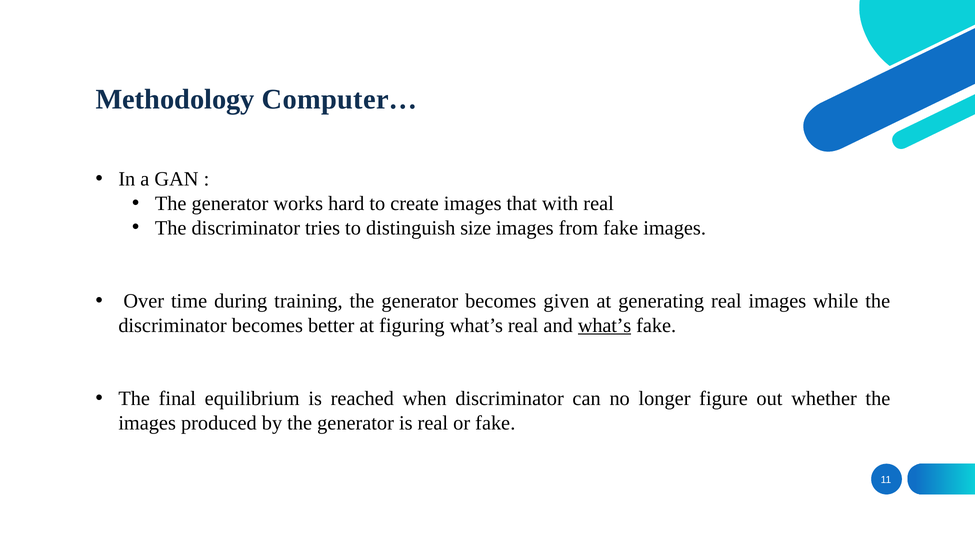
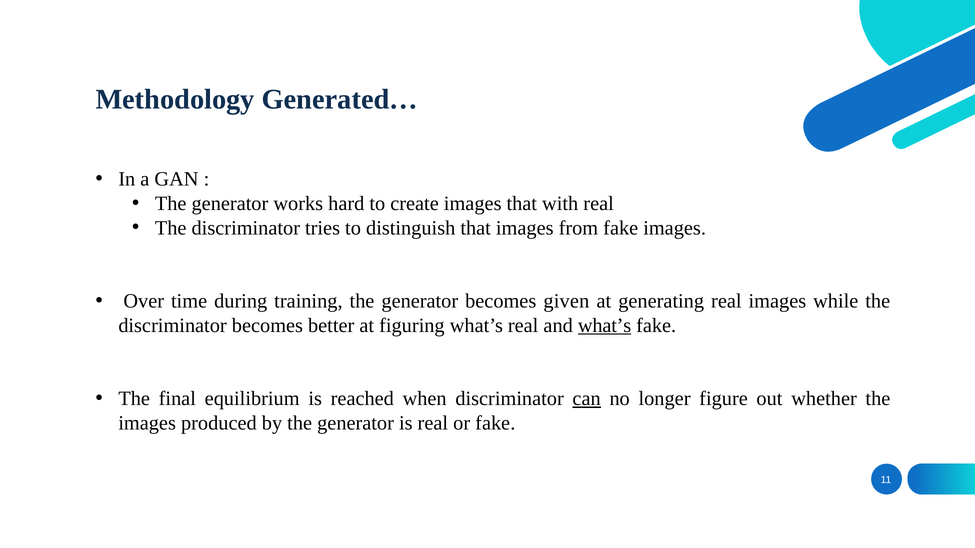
Computer…: Computer… -> Generated…
distinguish size: size -> that
can underline: none -> present
